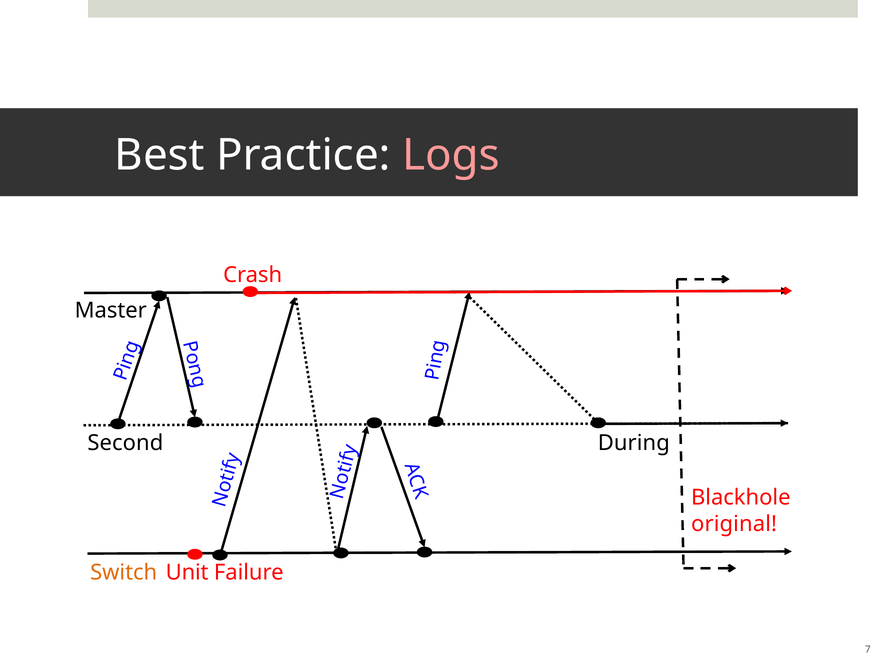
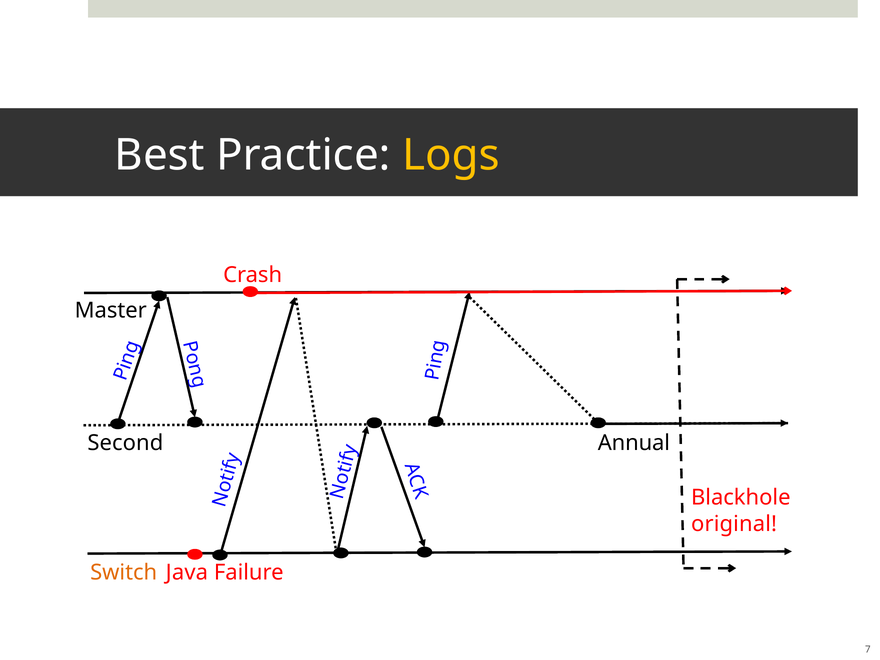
Logs colour: pink -> yellow
During: During -> Annual
Unit: Unit -> Java
